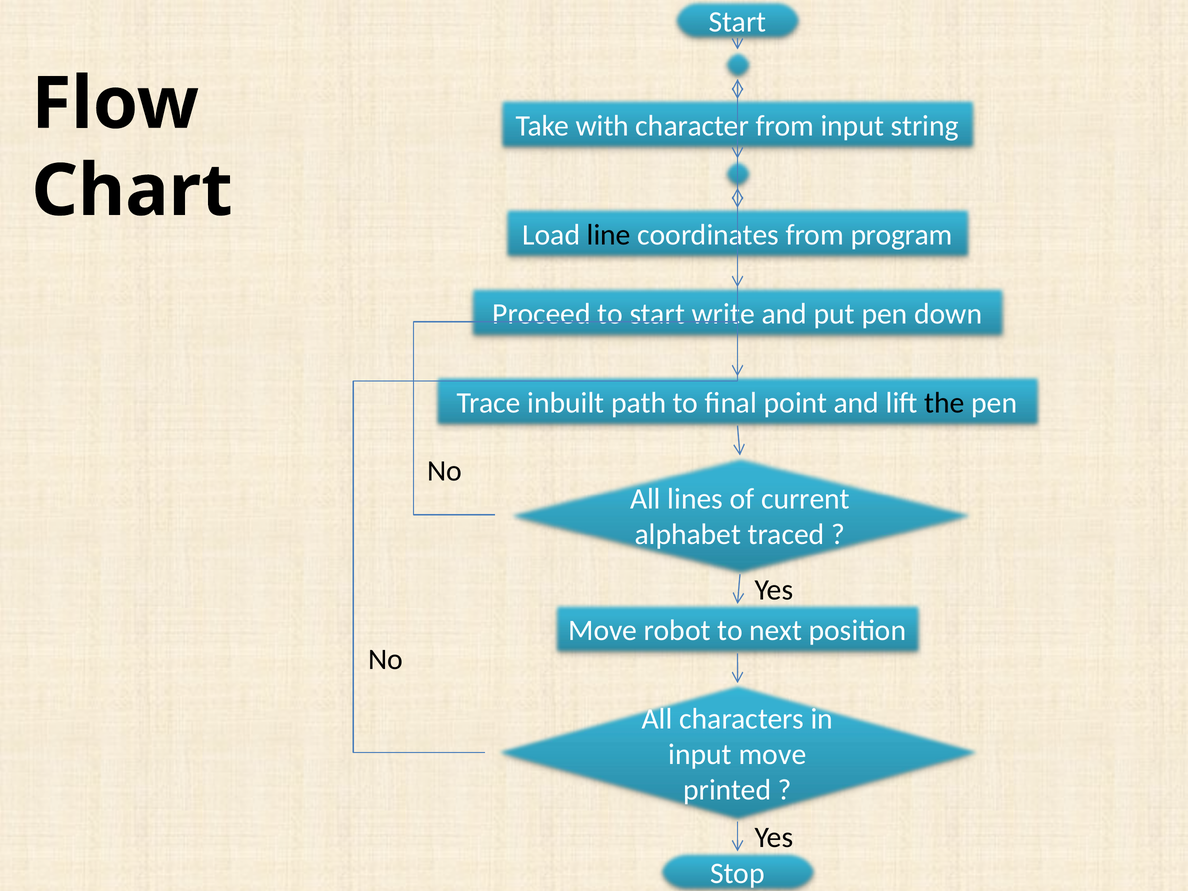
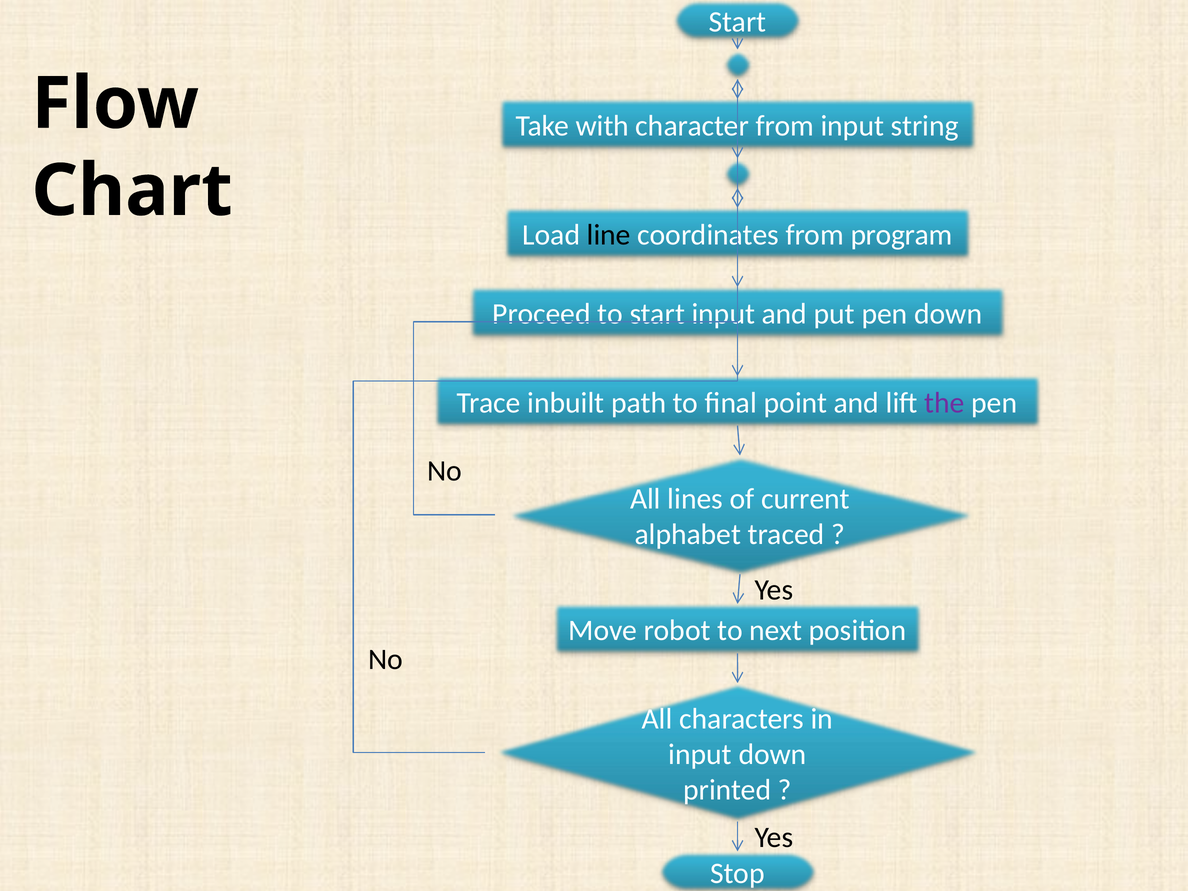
start write: write -> input
the colour: black -> purple
input move: move -> down
